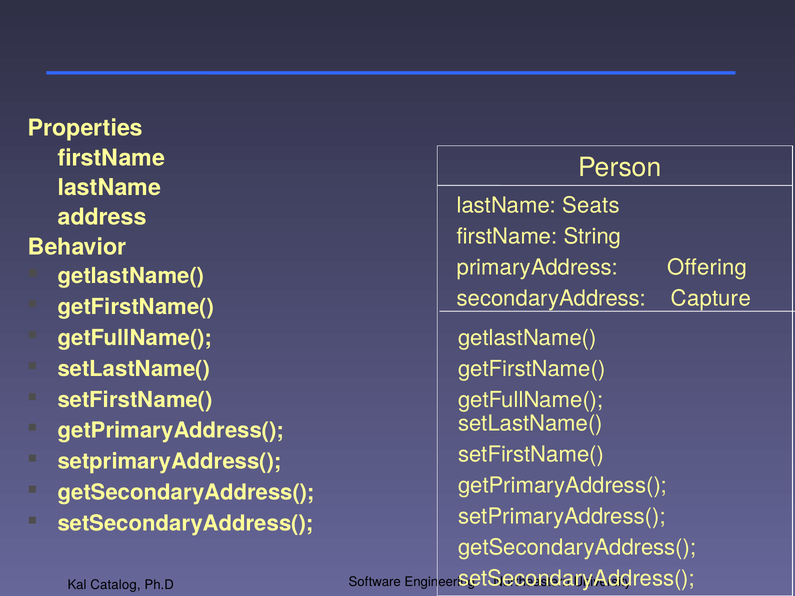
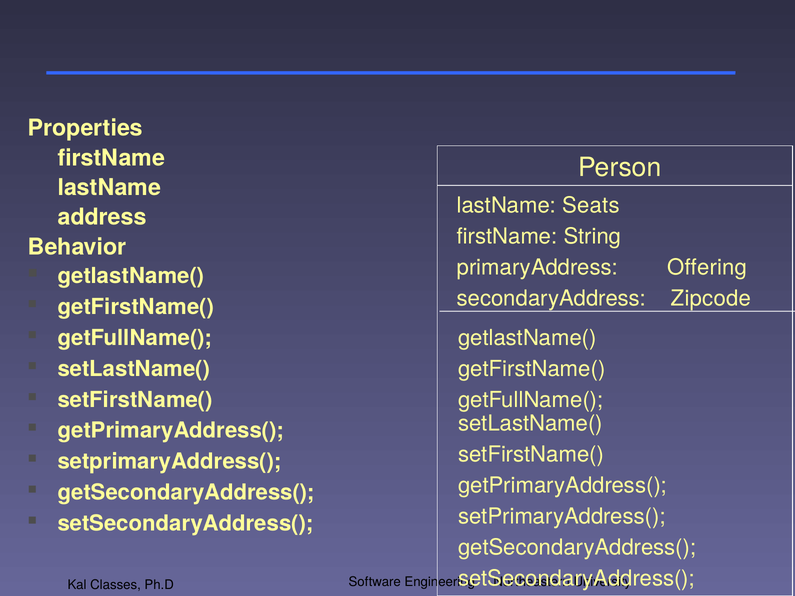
Capture: Capture -> Zipcode
Catalog: Catalog -> Classes
